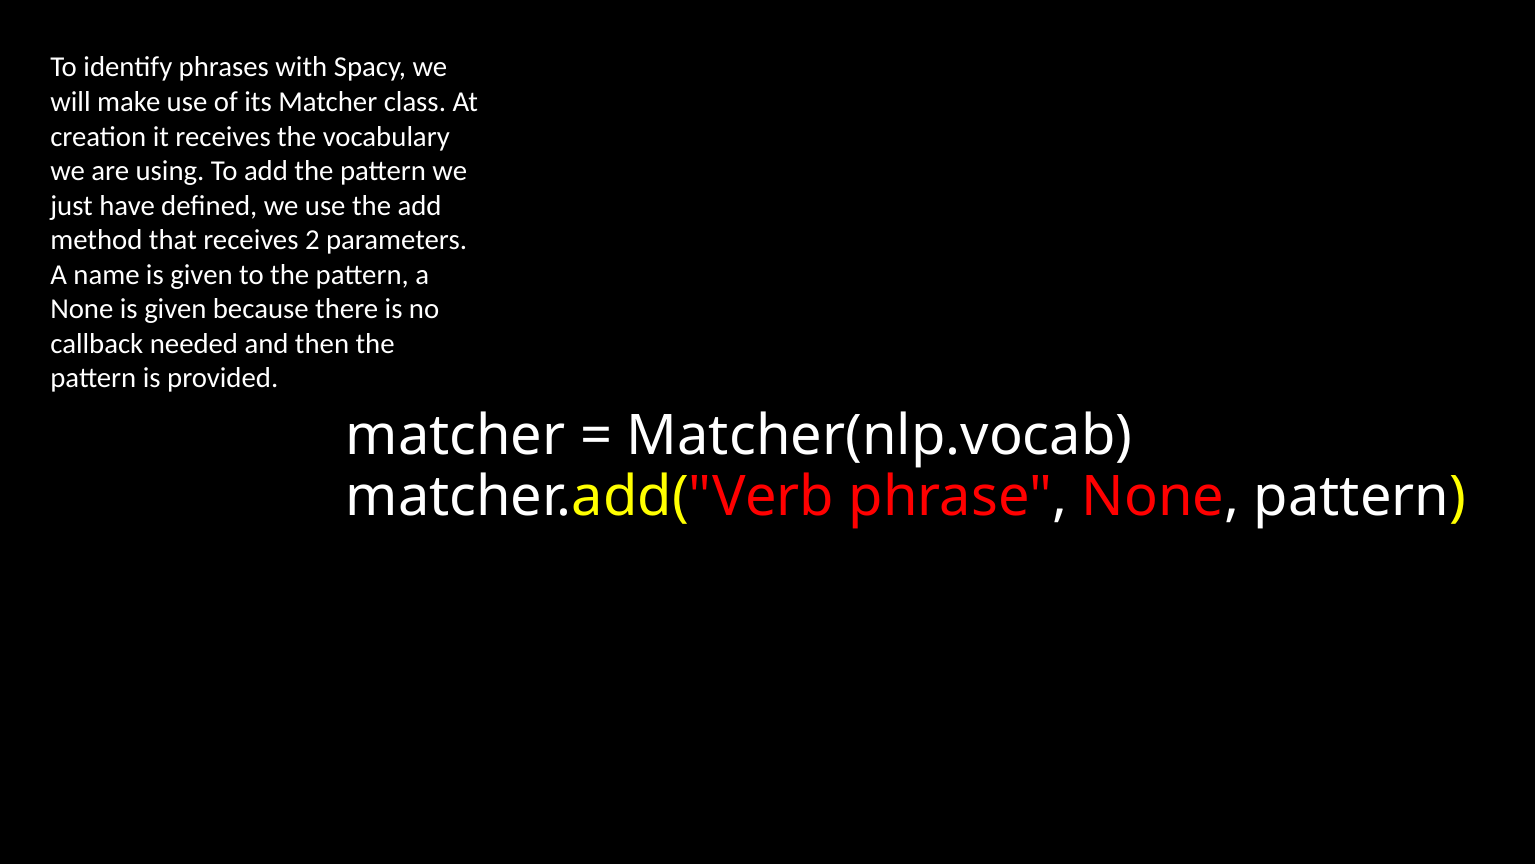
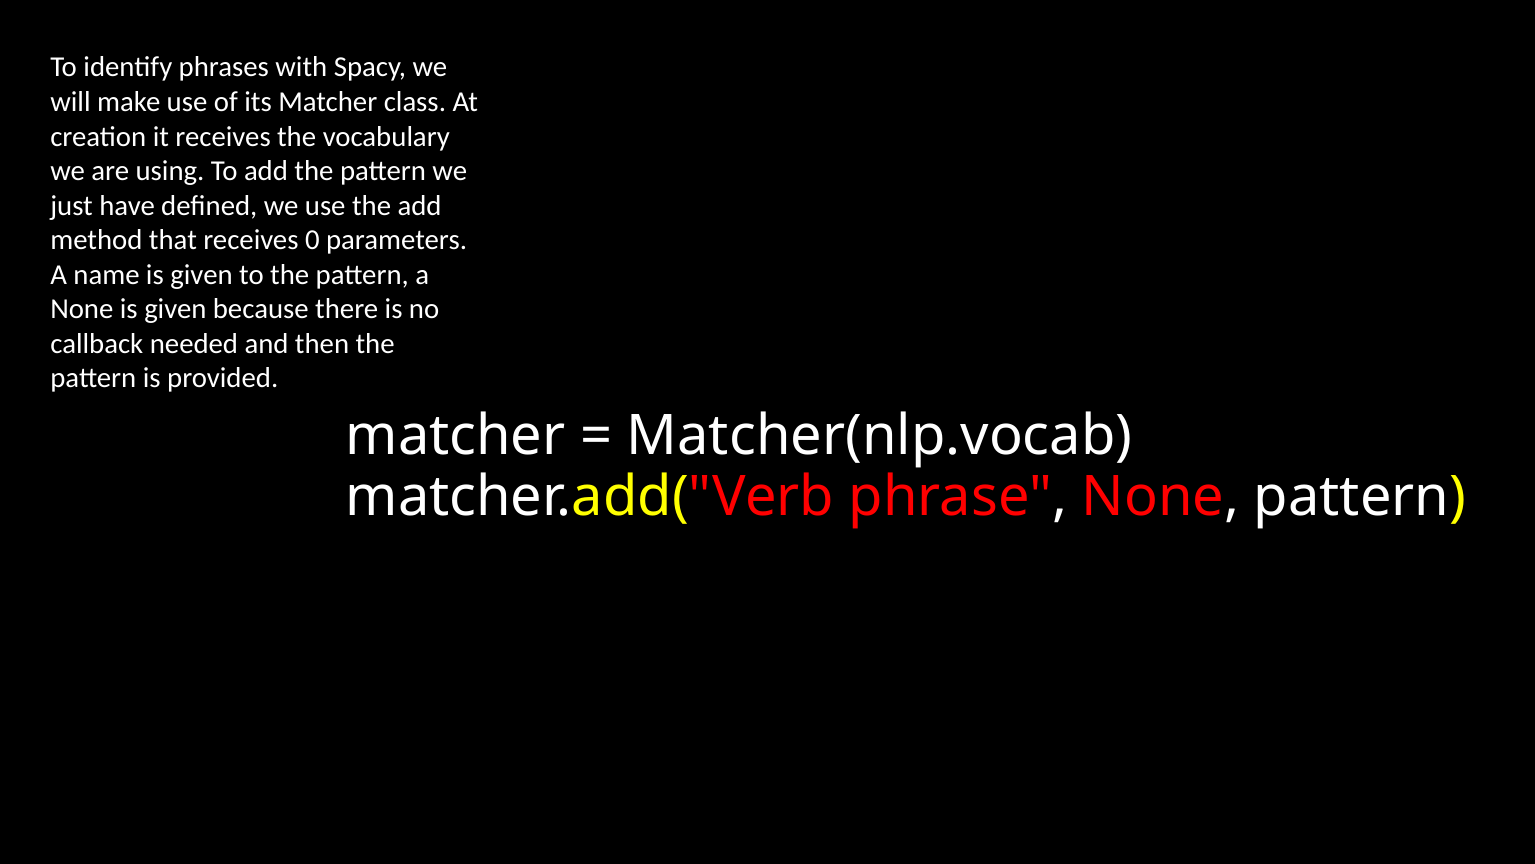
2: 2 -> 0
